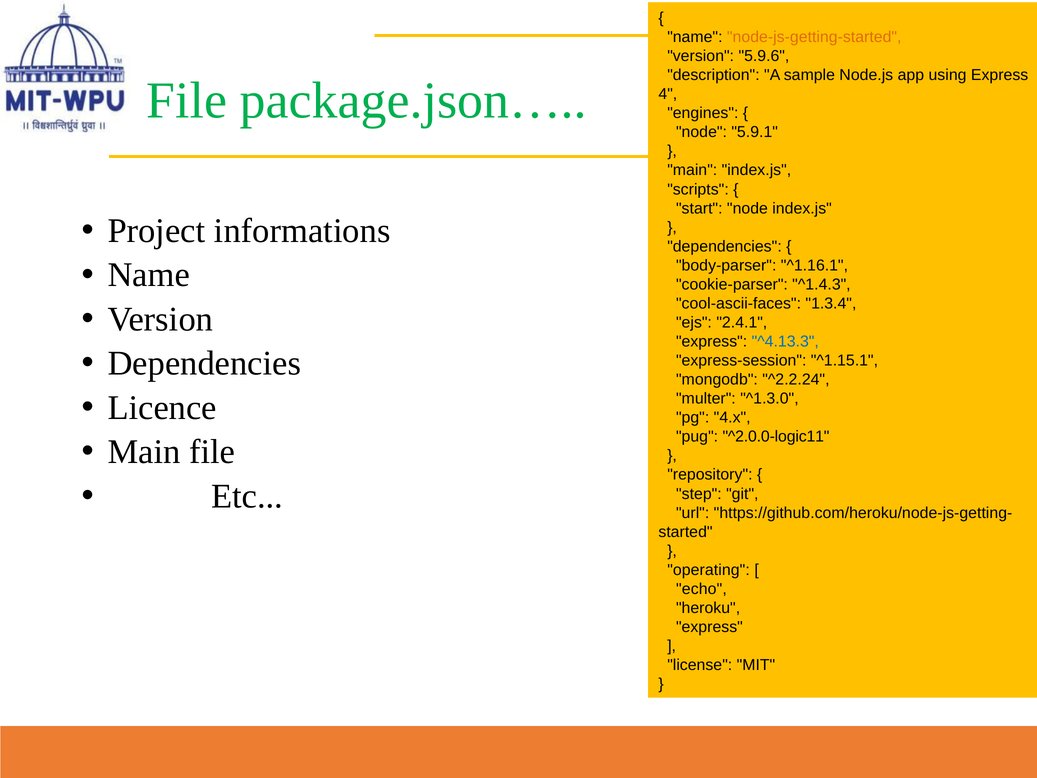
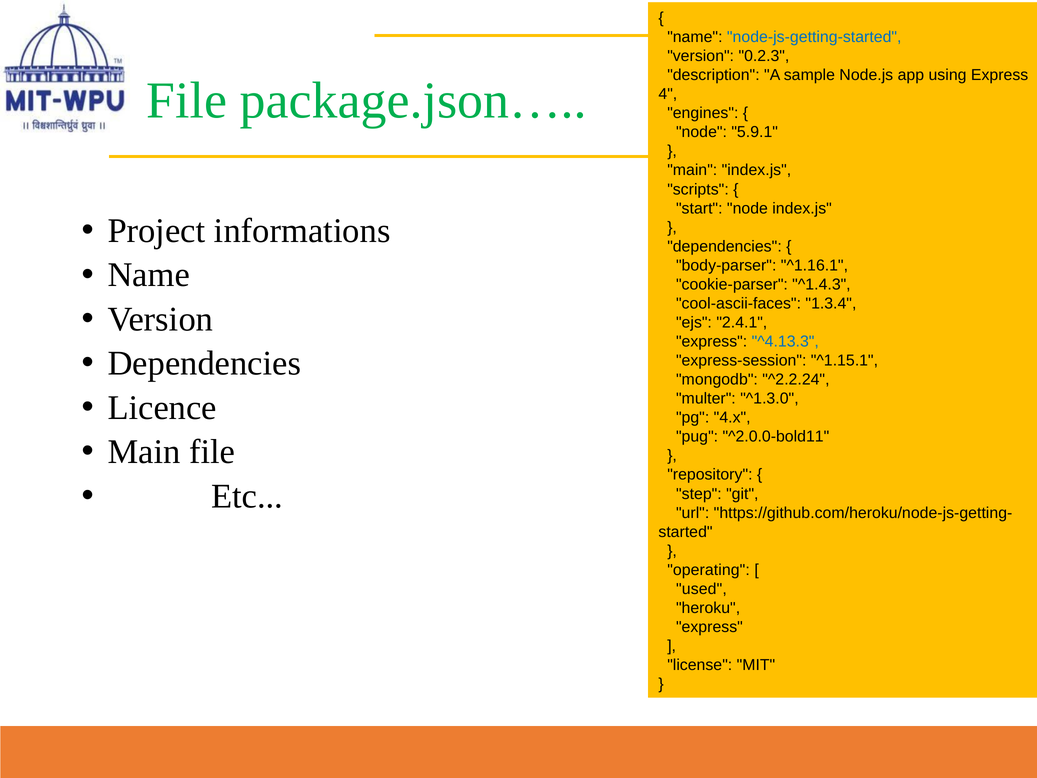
node-js-getting-started colour: orange -> blue
5.9.6: 5.9.6 -> 0.2.3
^2.0.0-logic11: ^2.0.0-logic11 -> ^2.0.0-bold11
echo: echo -> used
